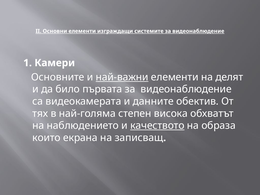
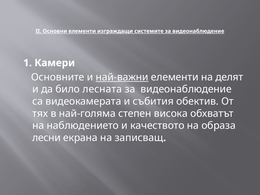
първата: първата -> лесната
данните: данните -> събития
качеството underline: present -> none
които: които -> лесни
